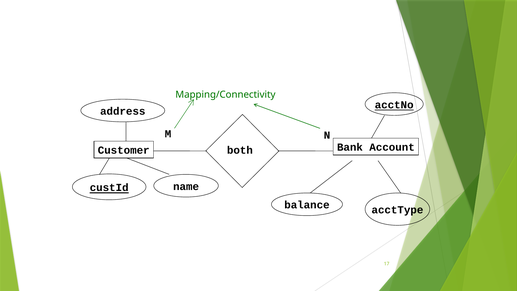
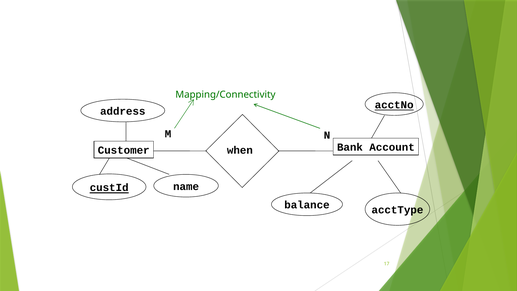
both: both -> when
